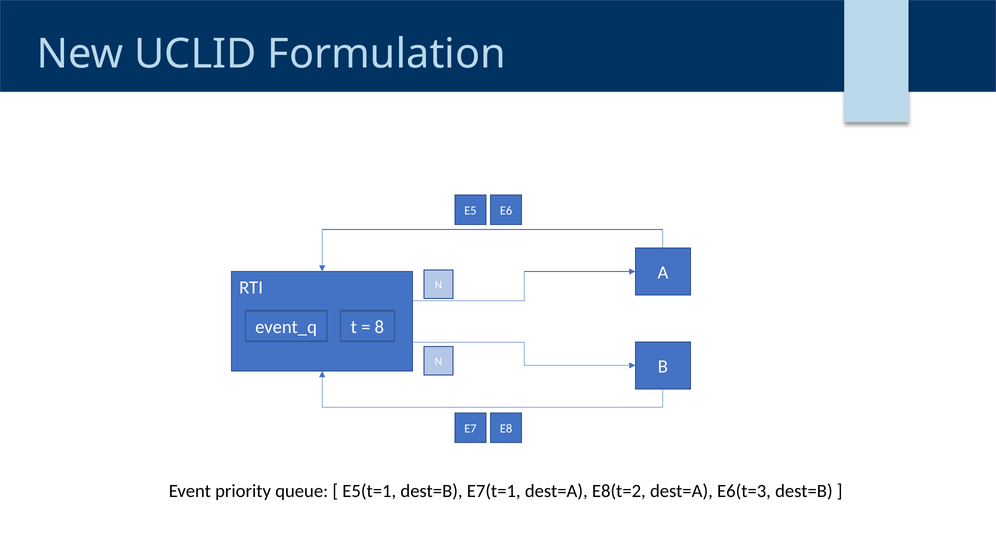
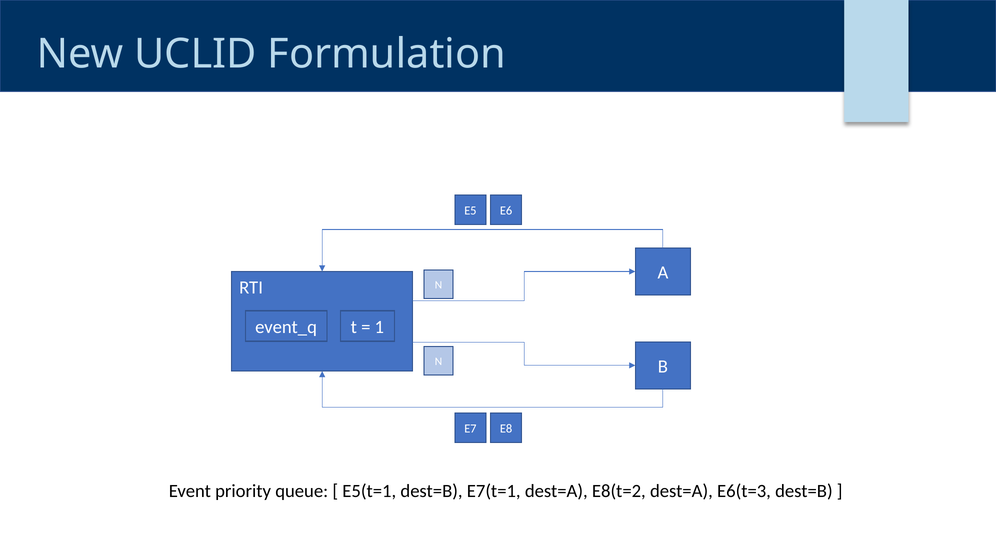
8: 8 -> 1
